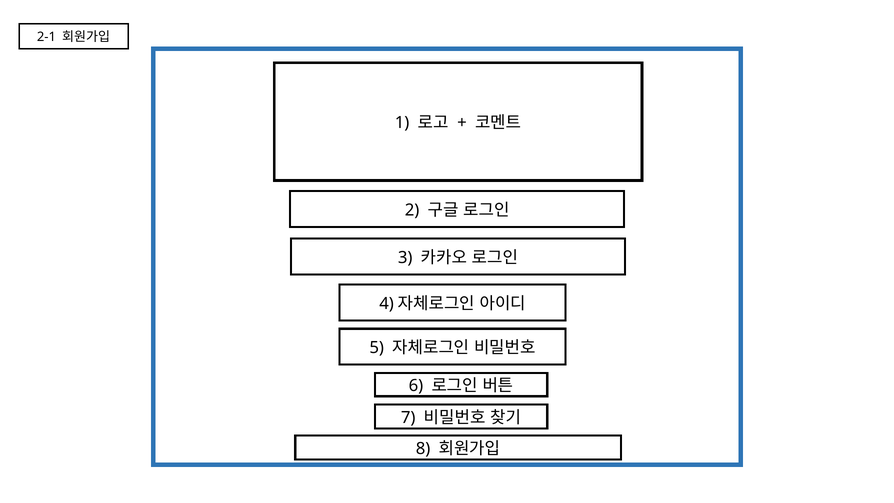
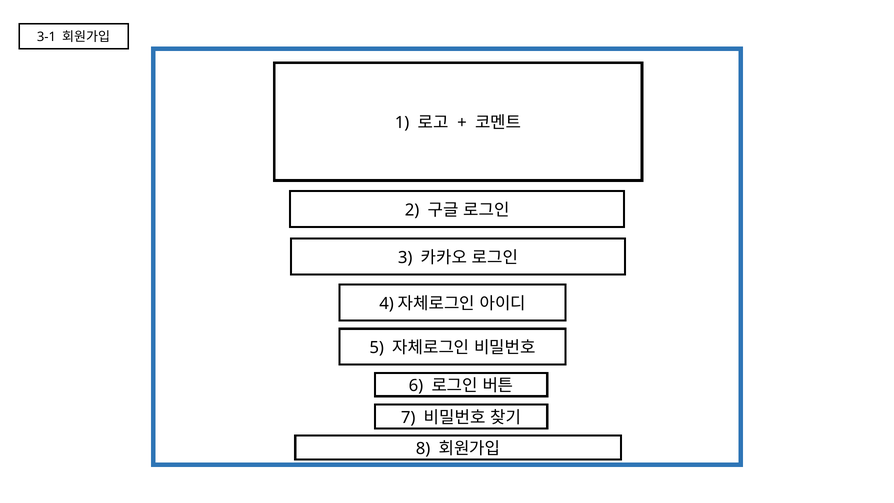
2-1: 2-1 -> 3-1
